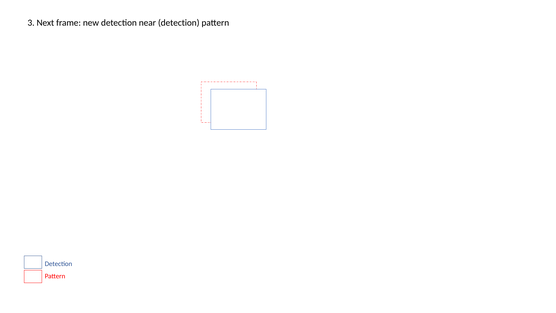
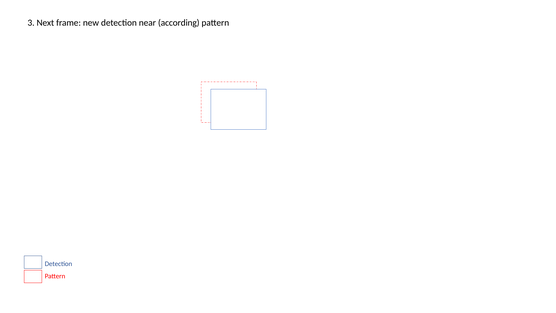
near detection: detection -> according
